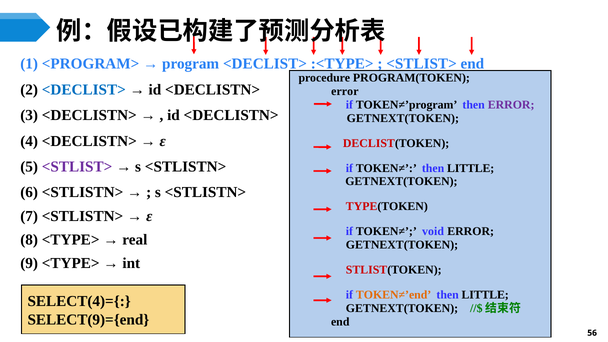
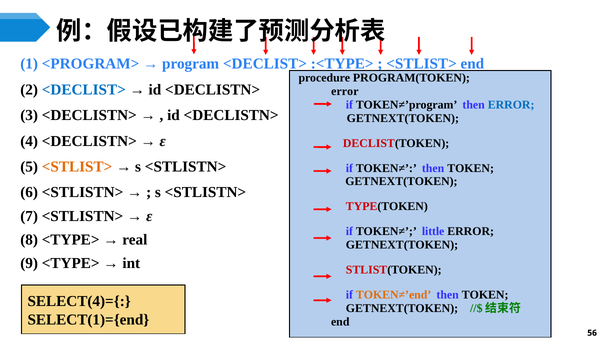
ERROR at (511, 105) colour: purple -> blue
<STLIST> at (77, 167) colour: purple -> orange
TOKEN≠ then LITTLE: LITTLE -> TOKEN
void: void -> little
LITTLE at (485, 295): LITTLE -> TOKEN
SELECT(9)={end: SELECT(9)={end -> SELECT(1)={end
